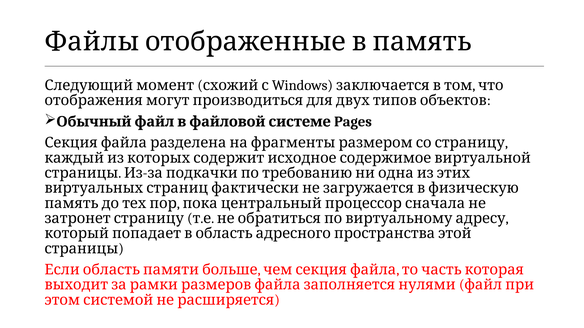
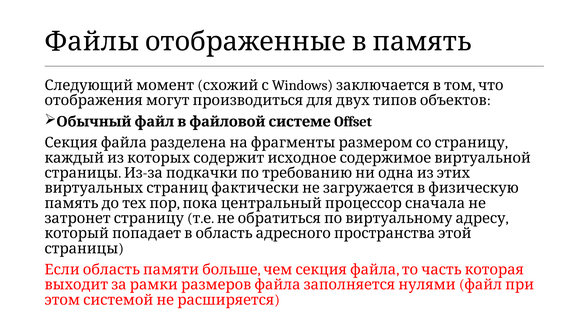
Pages: Pages -> Offset
